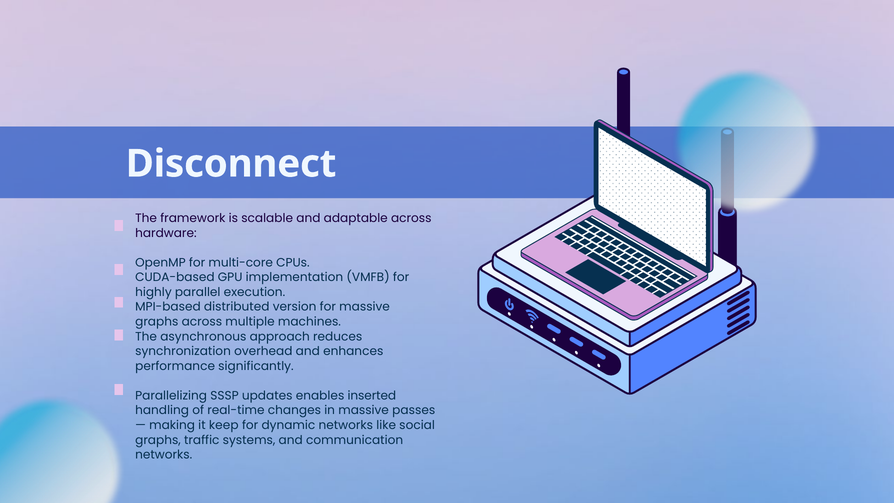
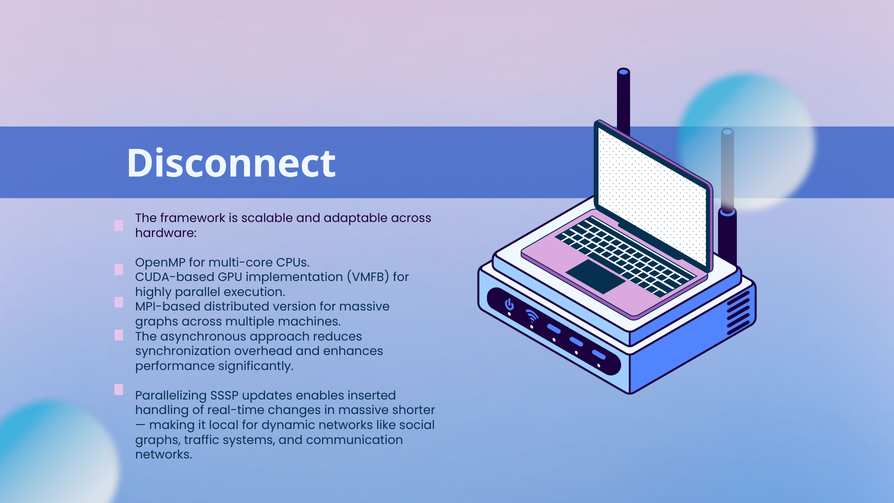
passes: passes -> shorter
keep: keep -> local
